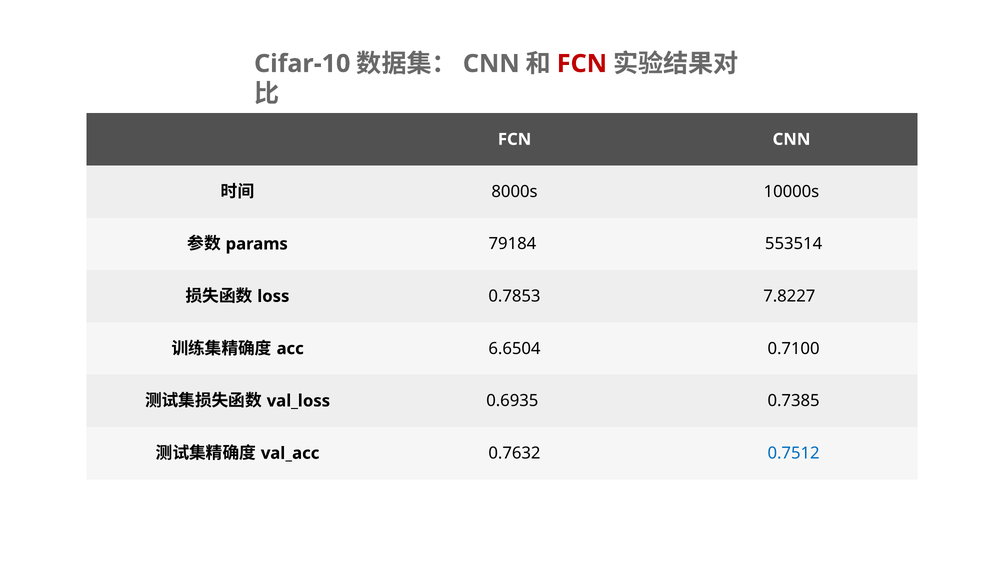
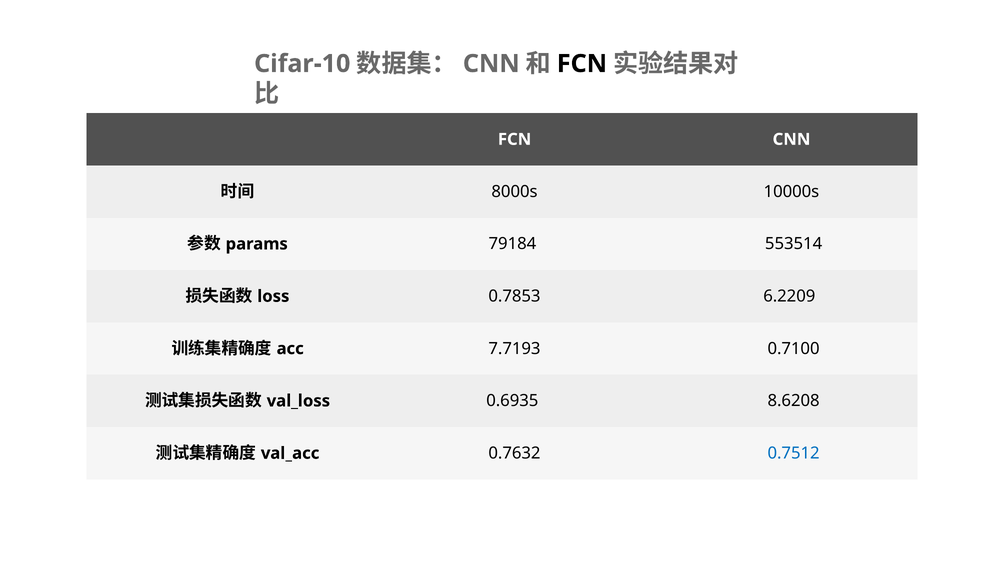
FCN at (582, 64) colour: red -> black
7.8227: 7.8227 -> 6.2209
6.6504: 6.6504 -> 7.7193
0.7385: 0.7385 -> 8.6208
